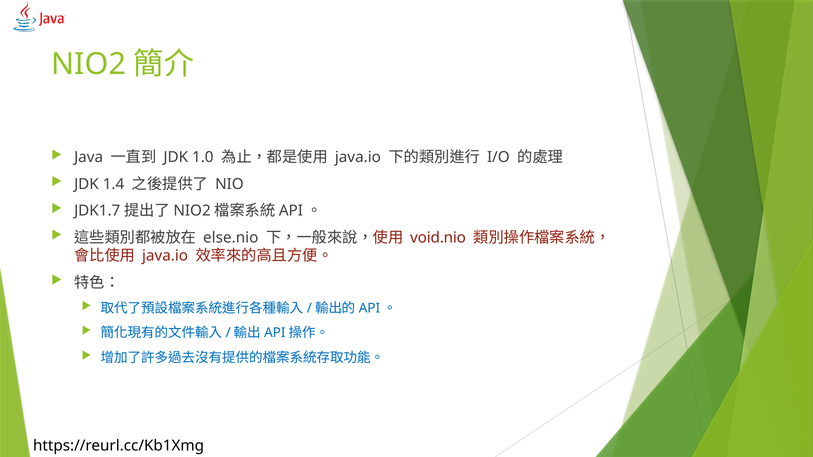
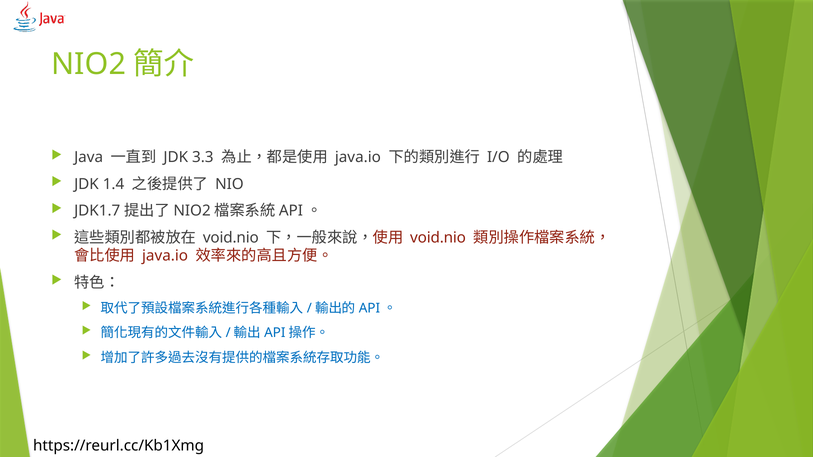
1.0: 1.0 -> 3.3
else.nio at (231, 238): else.nio -> void.nio
